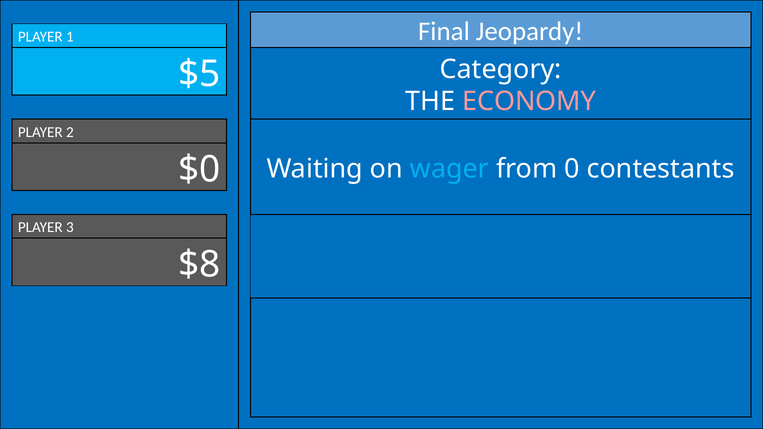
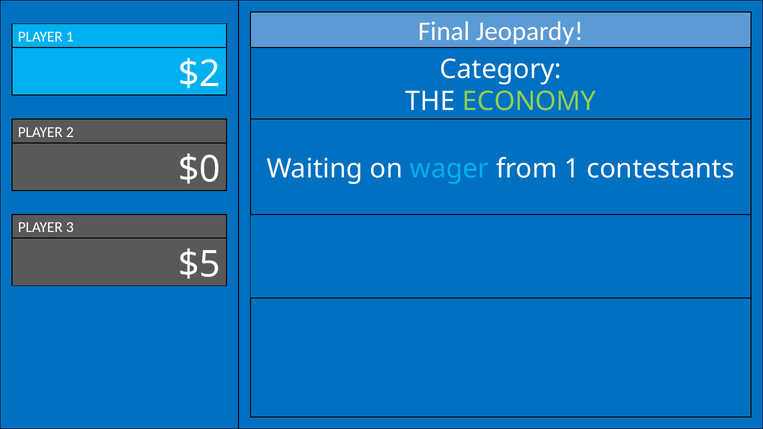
$5: $5 -> $2
ECONOMY colour: pink -> light green
from 0: 0 -> 1
$8: $8 -> $5
